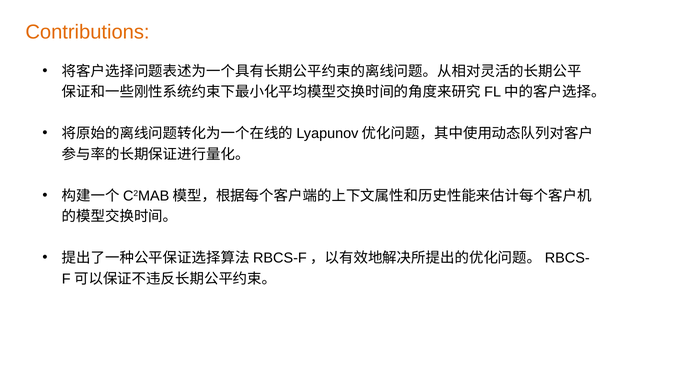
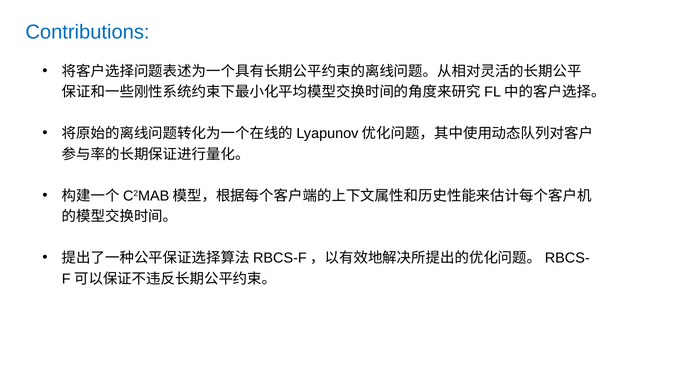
Contributions colour: orange -> blue
